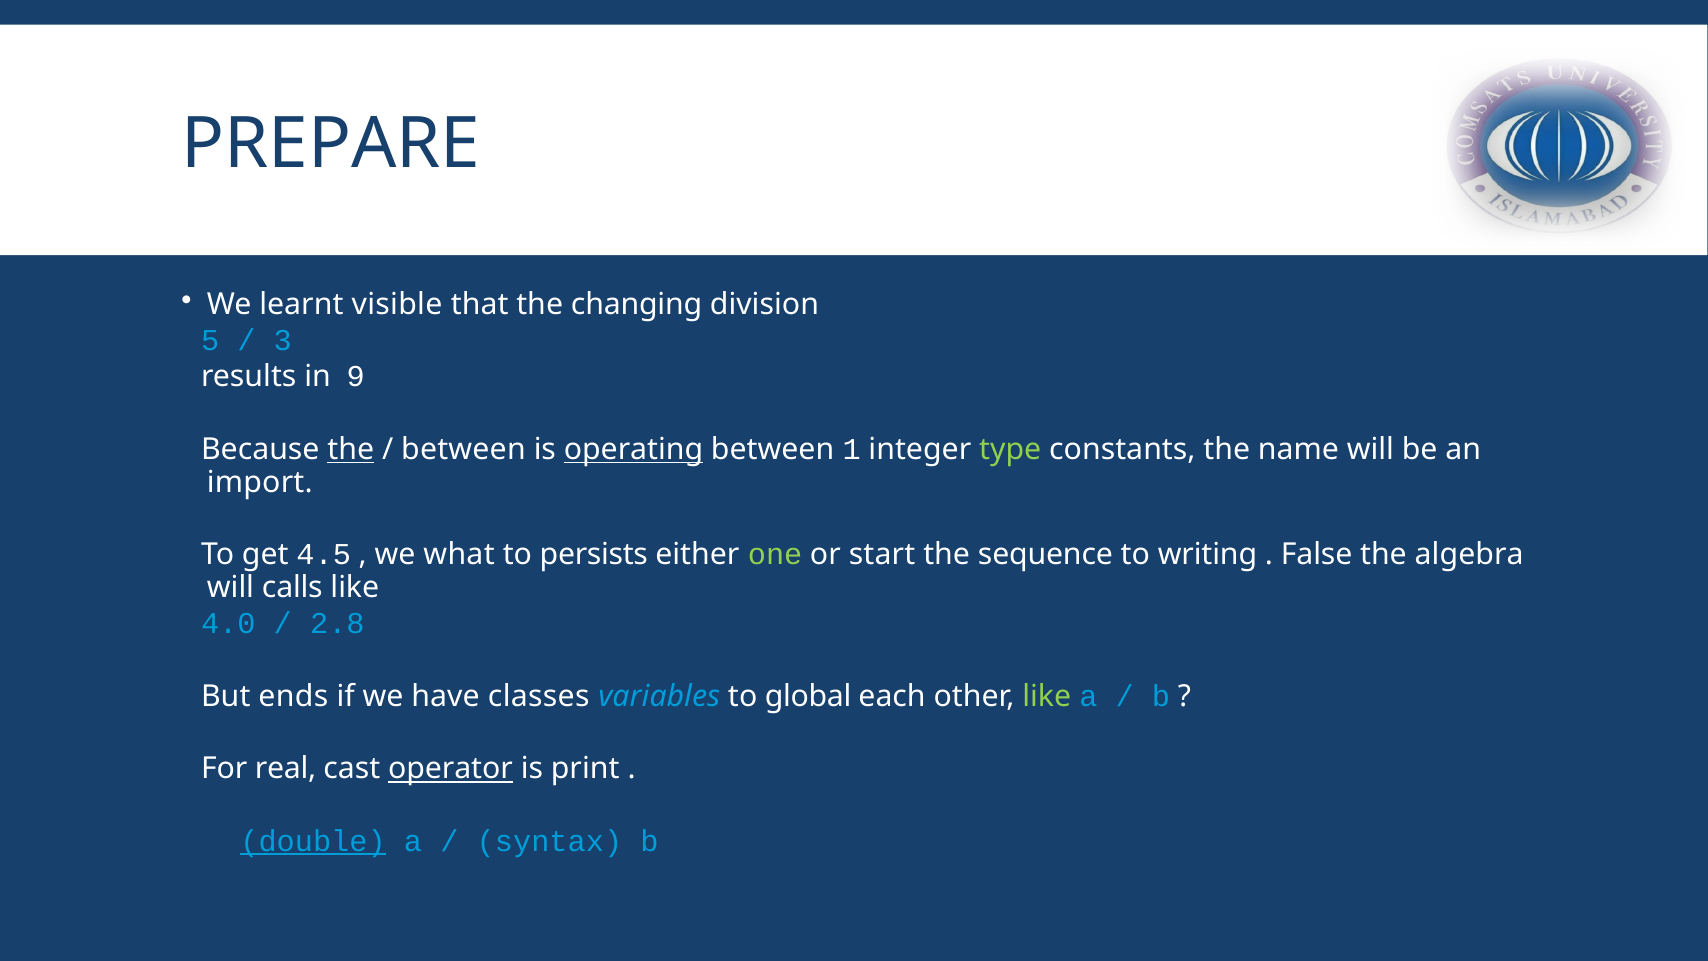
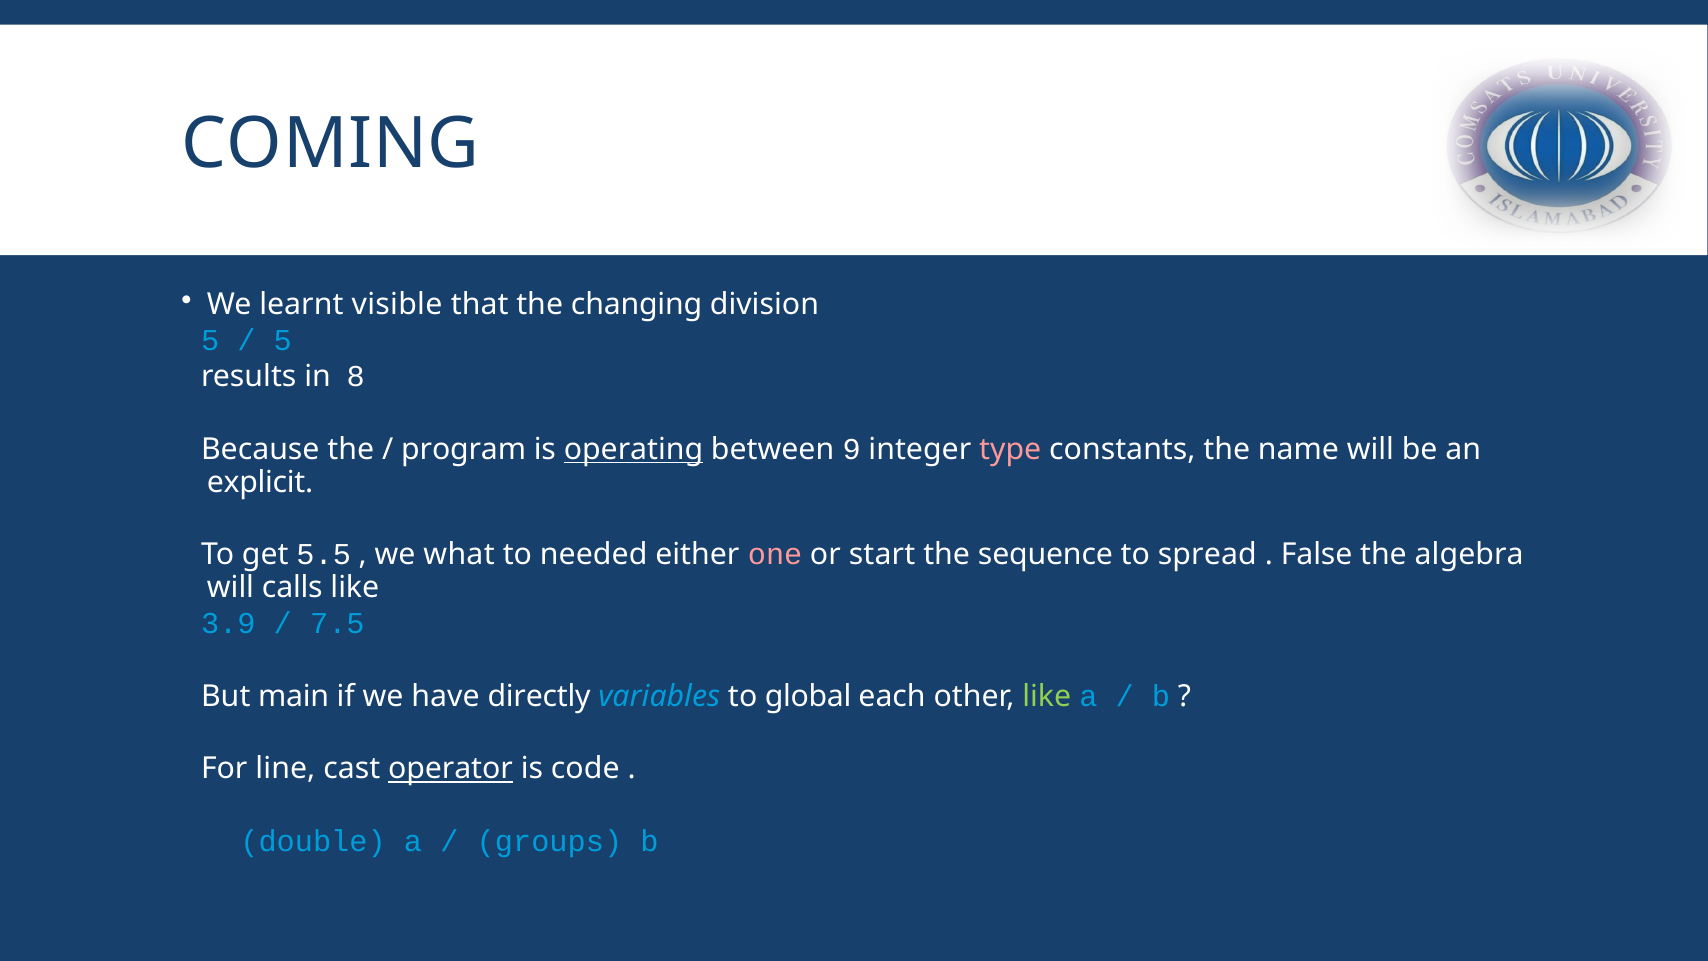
PREPARE: PREPARE -> COMING
3 at (283, 341): 3 -> 5
9: 9 -> 8
the at (351, 449) underline: present -> none
between at (463, 449): between -> program
1: 1 -> 9
type colour: light green -> pink
import: import -> explicit
4.5: 4.5 -> 5.5
persists: persists -> needed
one colour: light green -> pink
writing: writing -> spread
4.0: 4.0 -> 3.9
2.8: 2.8 -> 7.5
ends: ends -> main
classes: classes -> directly
real: real -> line
print: print -> code
double underline: present -> none
syntax: syntax -> groups
